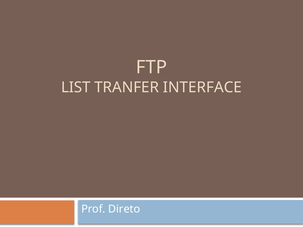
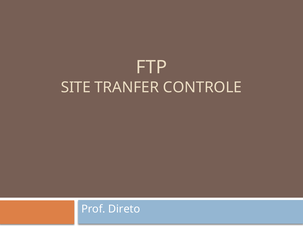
LIST: LIST -> SITE
INTERFACE: INTERFACE -> CONTROLE
